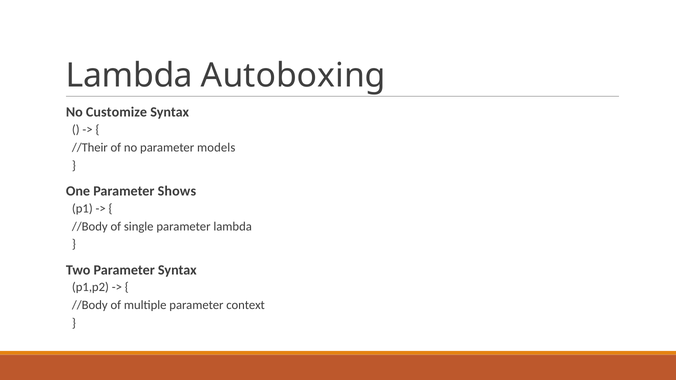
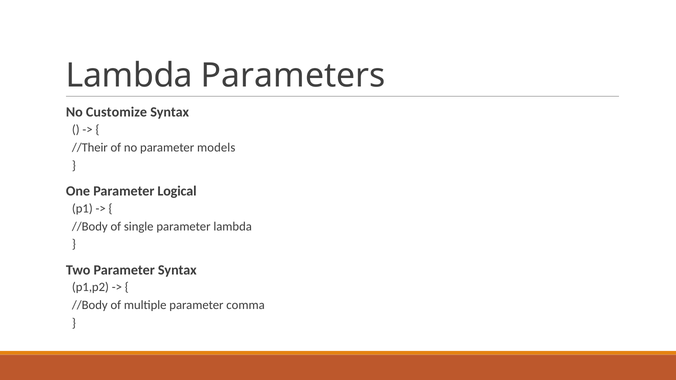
Autoboxing: Autoboxing -> Parameters
Shows: Shows -> Logical
context: context -> comma
